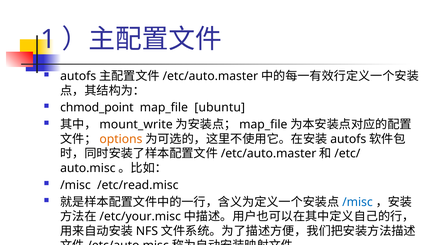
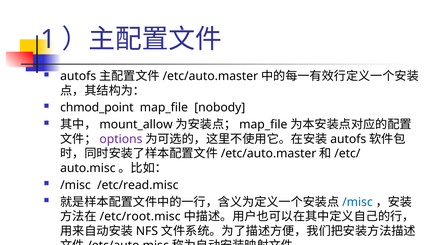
ubuntu: ubuntu -> nobody
mount_write: mount_write -> mount_allow
options colour: orange -> purple
/etc/your.misc: /etc/your.misc -> /etc/root.misc
